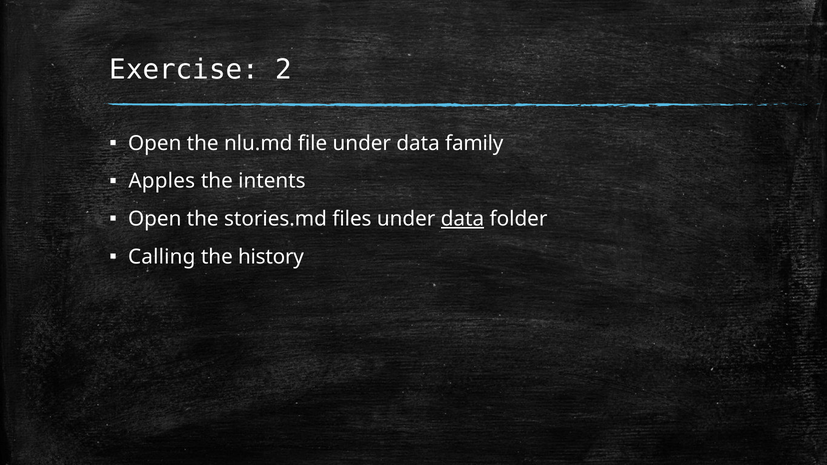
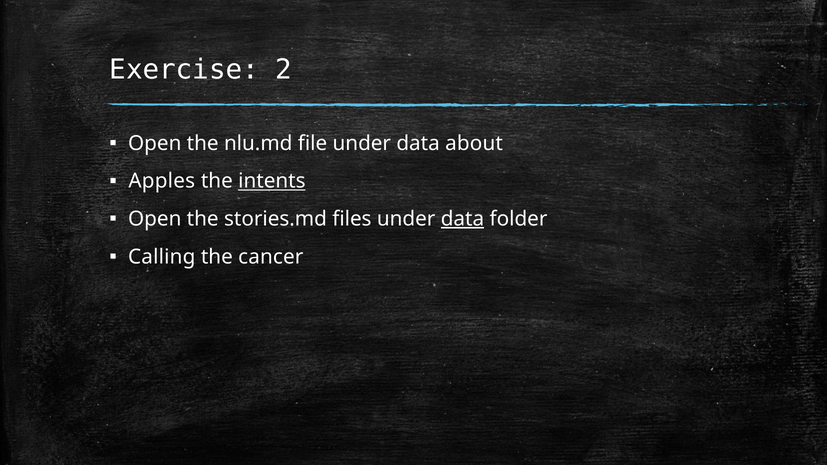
family: family -> about
intents underline: none -> present
history: history -> cancer
